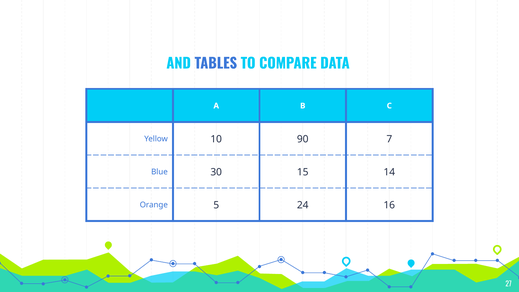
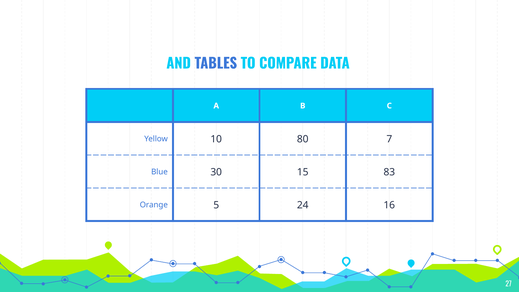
90: 90 -> 80
14: 14 -> 83
